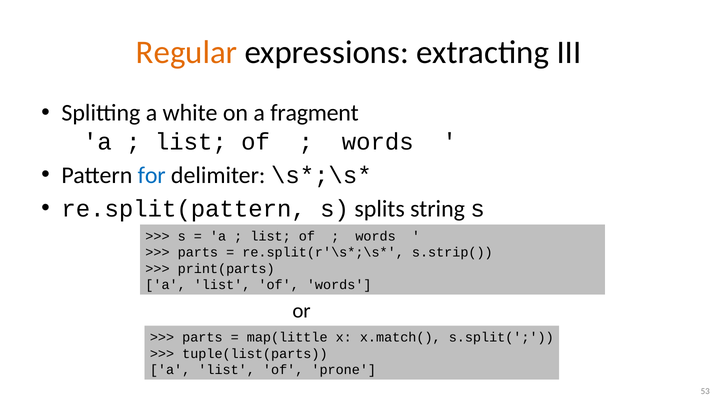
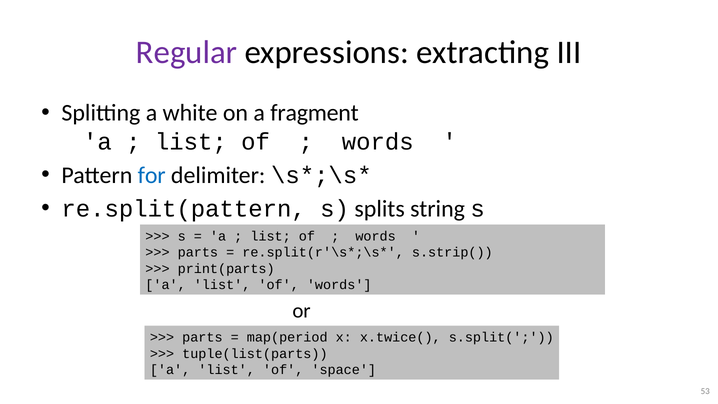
Regular colour: orange -> purple
map(little: map(little -> map(period
x.match(: x.match( -> x.twice(
prone: prone -> space
